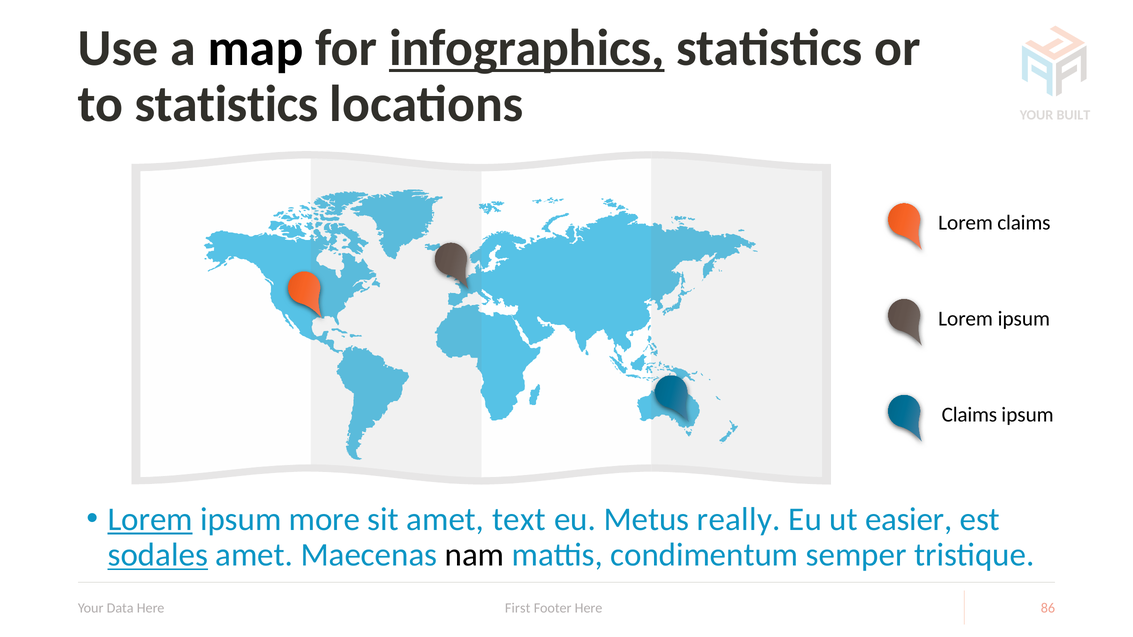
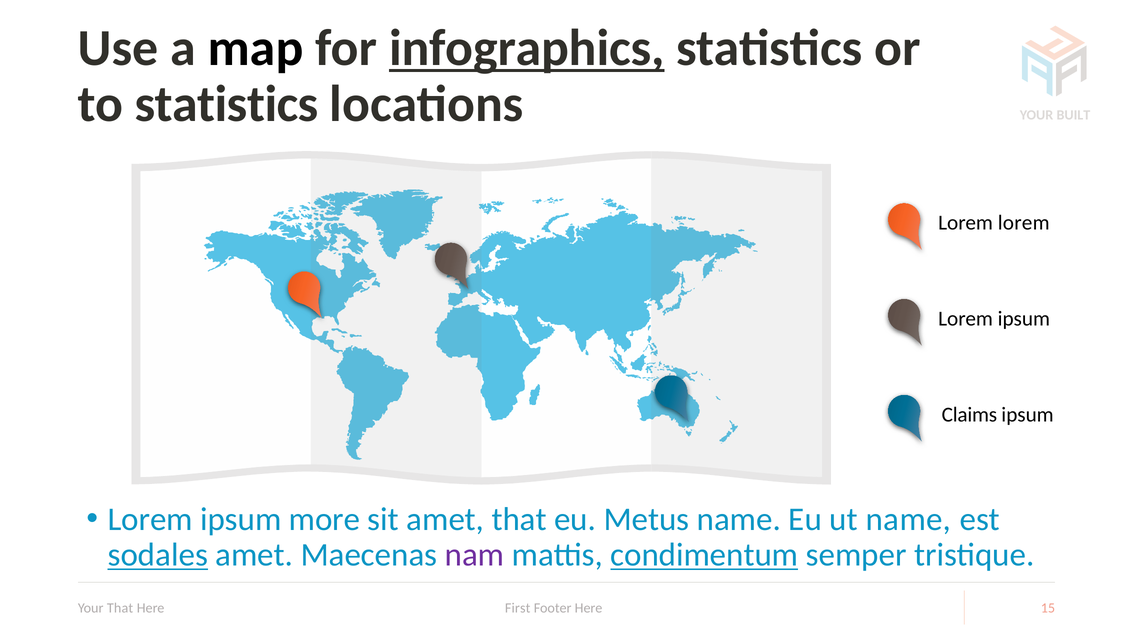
claims at (1024, 223): claims -> lorem
Lorem at (150, 520) underline: present -> none
amet text: text -> that
Metus really: really -> name
ut easier: easier -> name
nam colour: black -> purple
condimentum underline: none -> present
86: 86 -> 15
Your Data: Data -> That
